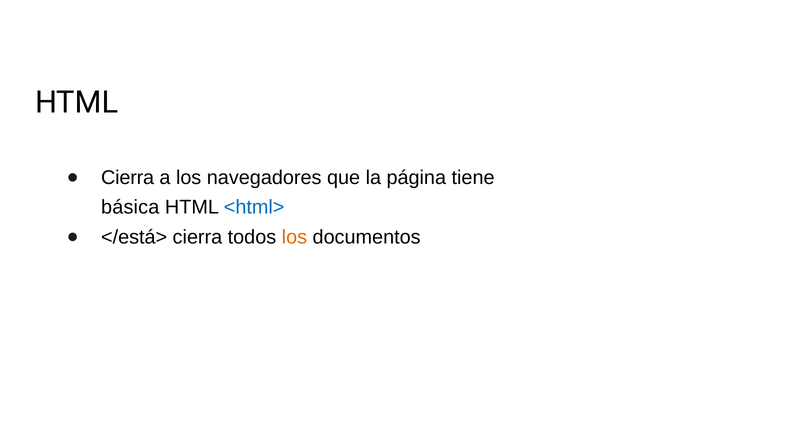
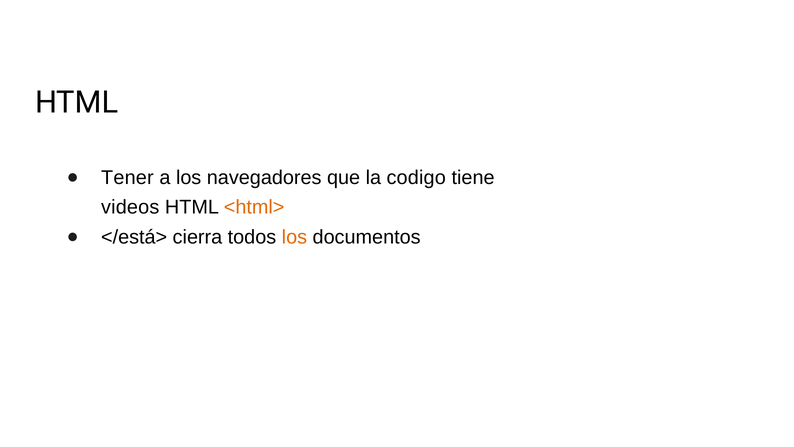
Cierra at (128, 177): Cierra -> Tener
página: página -> codigo
básica: básica -> videos
<html> colour: blue -> orange
